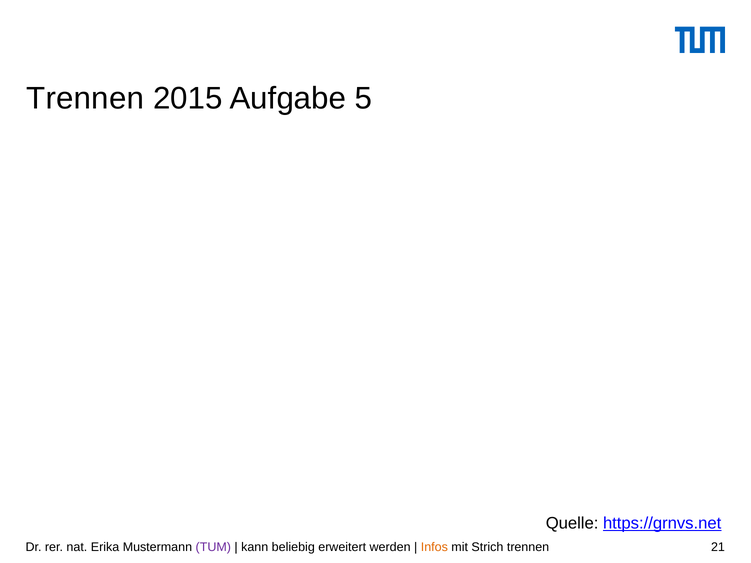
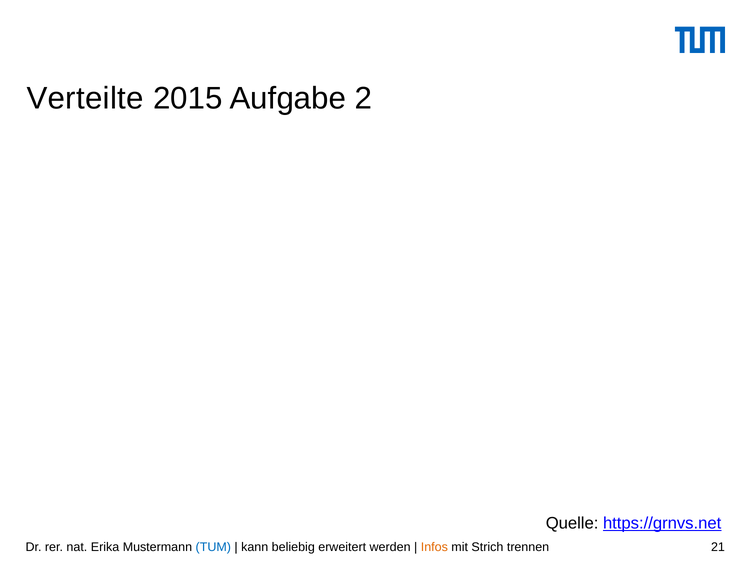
Trennen at (85, 98): Trennen -> Verteilte
5: 5 -> 2
TUM colour: purple -> blue
